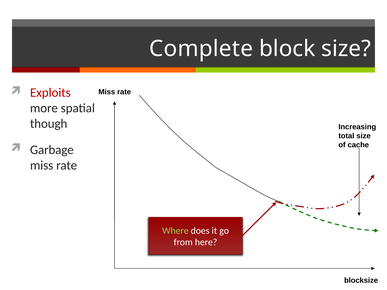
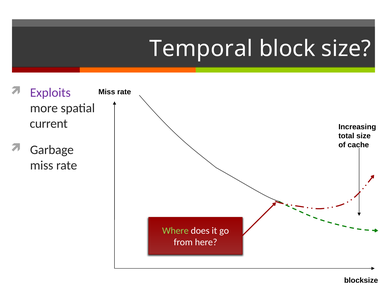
Complete: Complete -> Temporal
Exploits colour: red -> purple
though: though -> current
